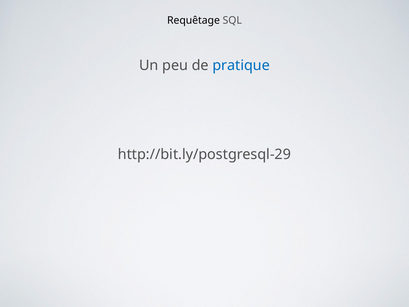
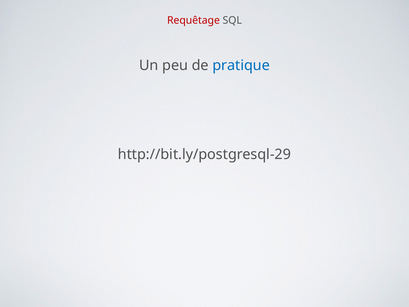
Requêtage colour: black -> red
